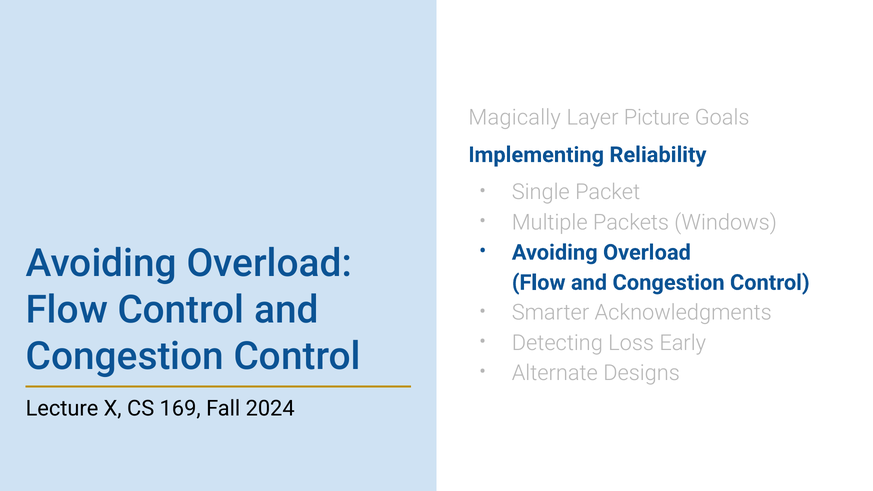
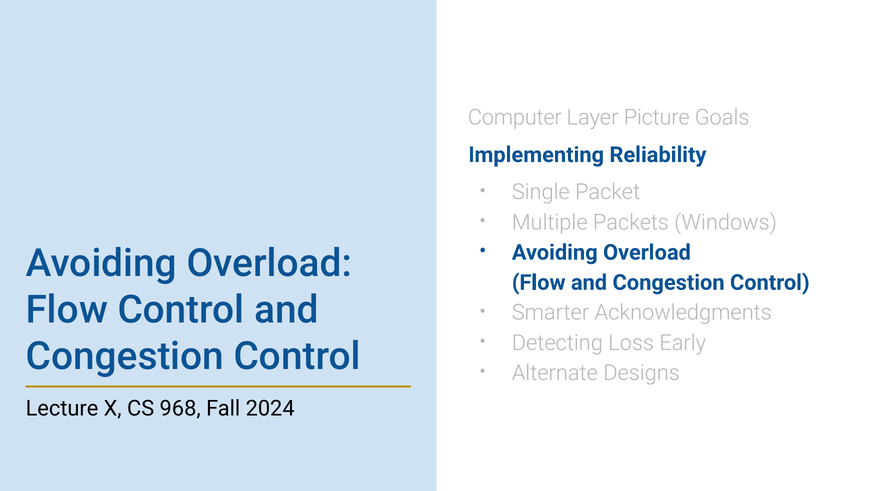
Magically: Magically -> Computer
169: 169 -> 968
